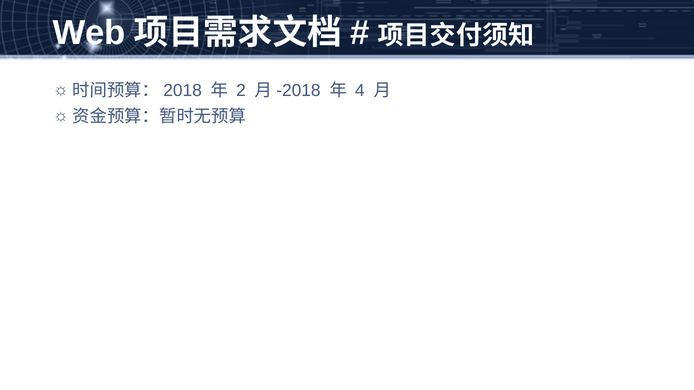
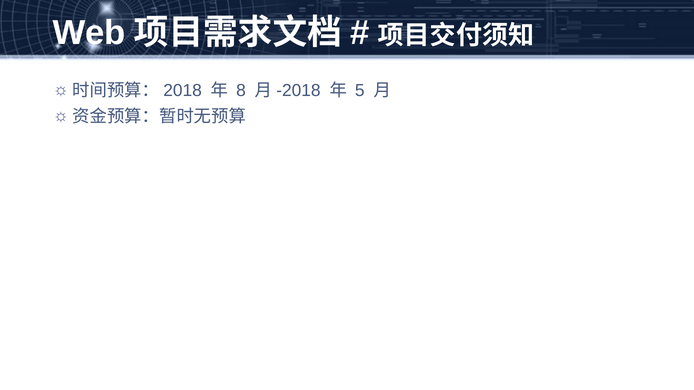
2: 2 -> 8
4: 4 -> 5
